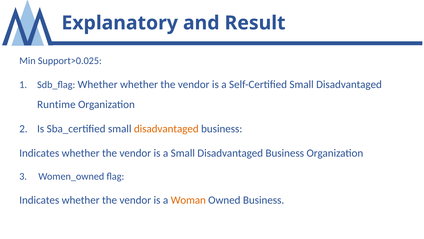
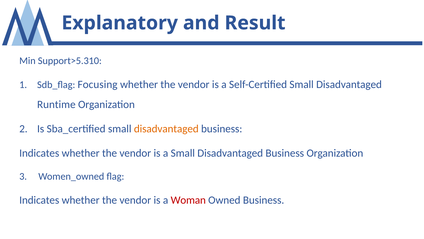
Support>0.025: Support>0.025 -> Support>5.310
Sdb_flag Whether: Whether -> Focusing
Woman colour: orange -> red
